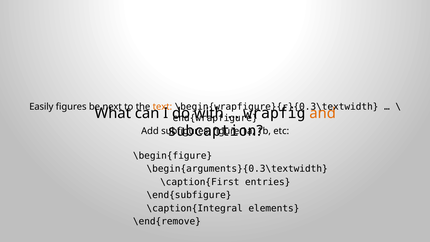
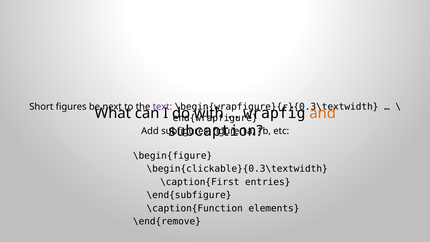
Easily: Easily -> Short
text colour: orange -> purple
\begin{arguments}{0.3\textwidth: \begin{arguments}{0.3\textwidth -> \begin{clickable}{0.3\textwidth
\caption{Integral: \caption{Integral -> \caption{Function
